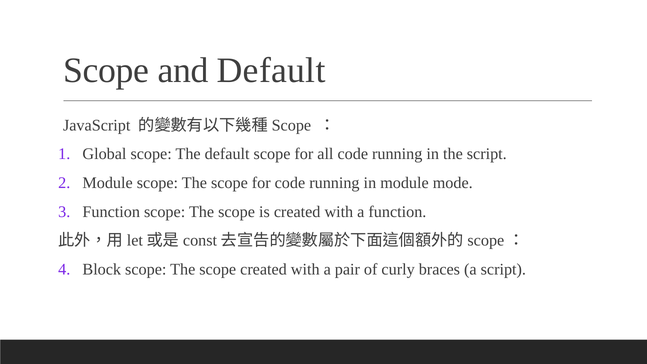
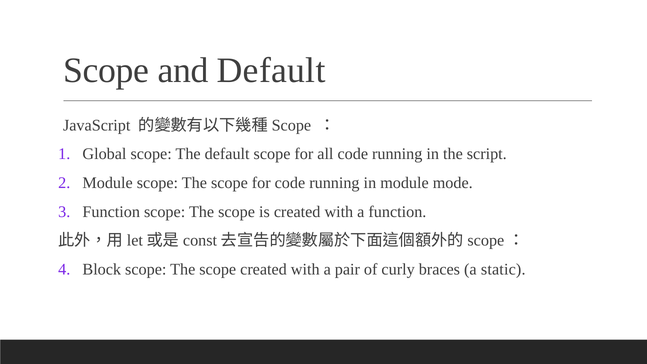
a script: script -> static
